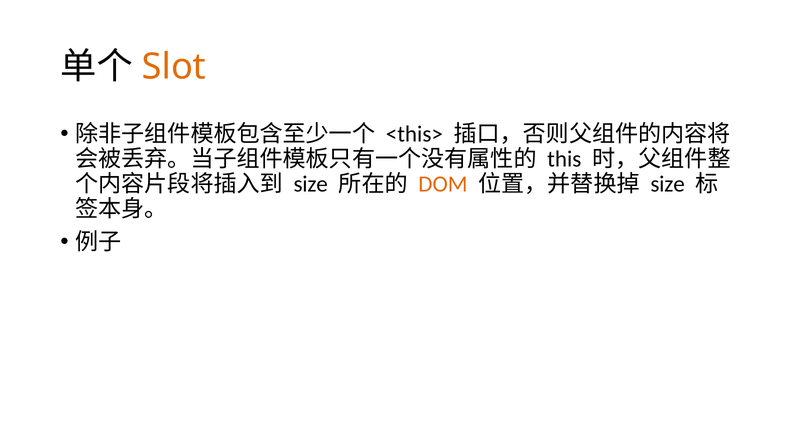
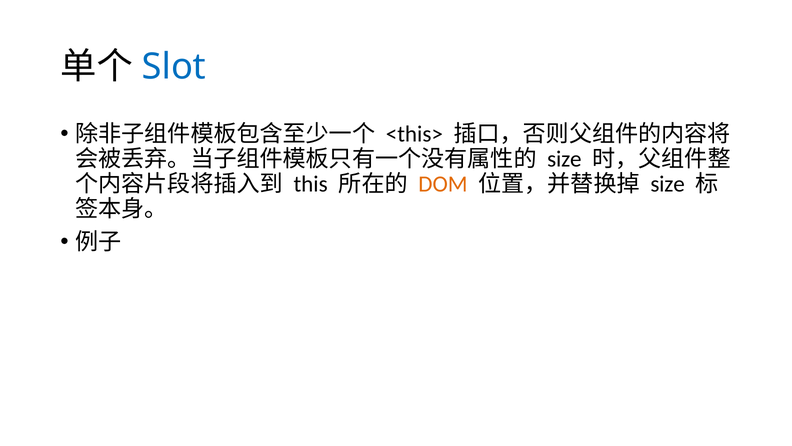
Slot colour: orange -> blue
this at (564, 159): this -> size
size at (311, 184): size -> this
